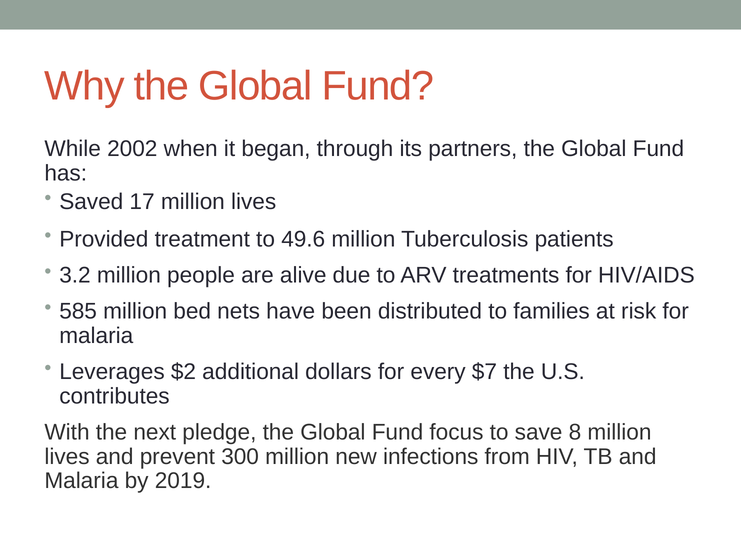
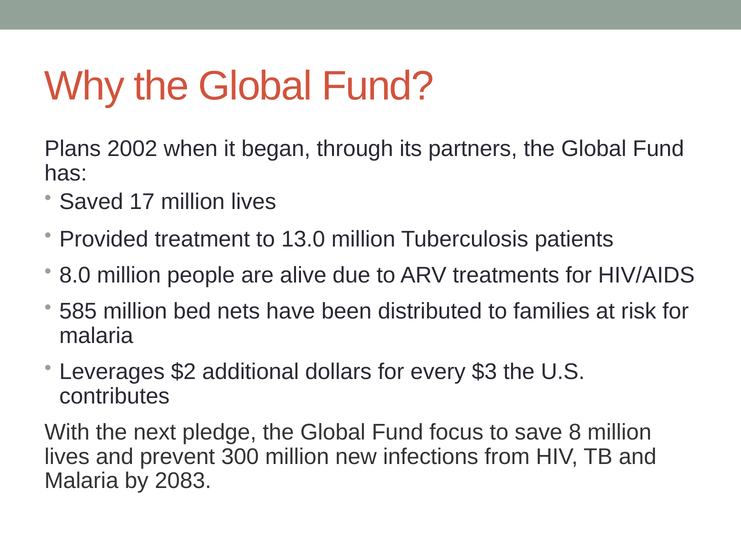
While: While -> Plans
49.6: 49.6 -> 13.0
3.2: 3.2 -> 8.0
$7: $7 -> $3
2019: 2019 -> 2083
